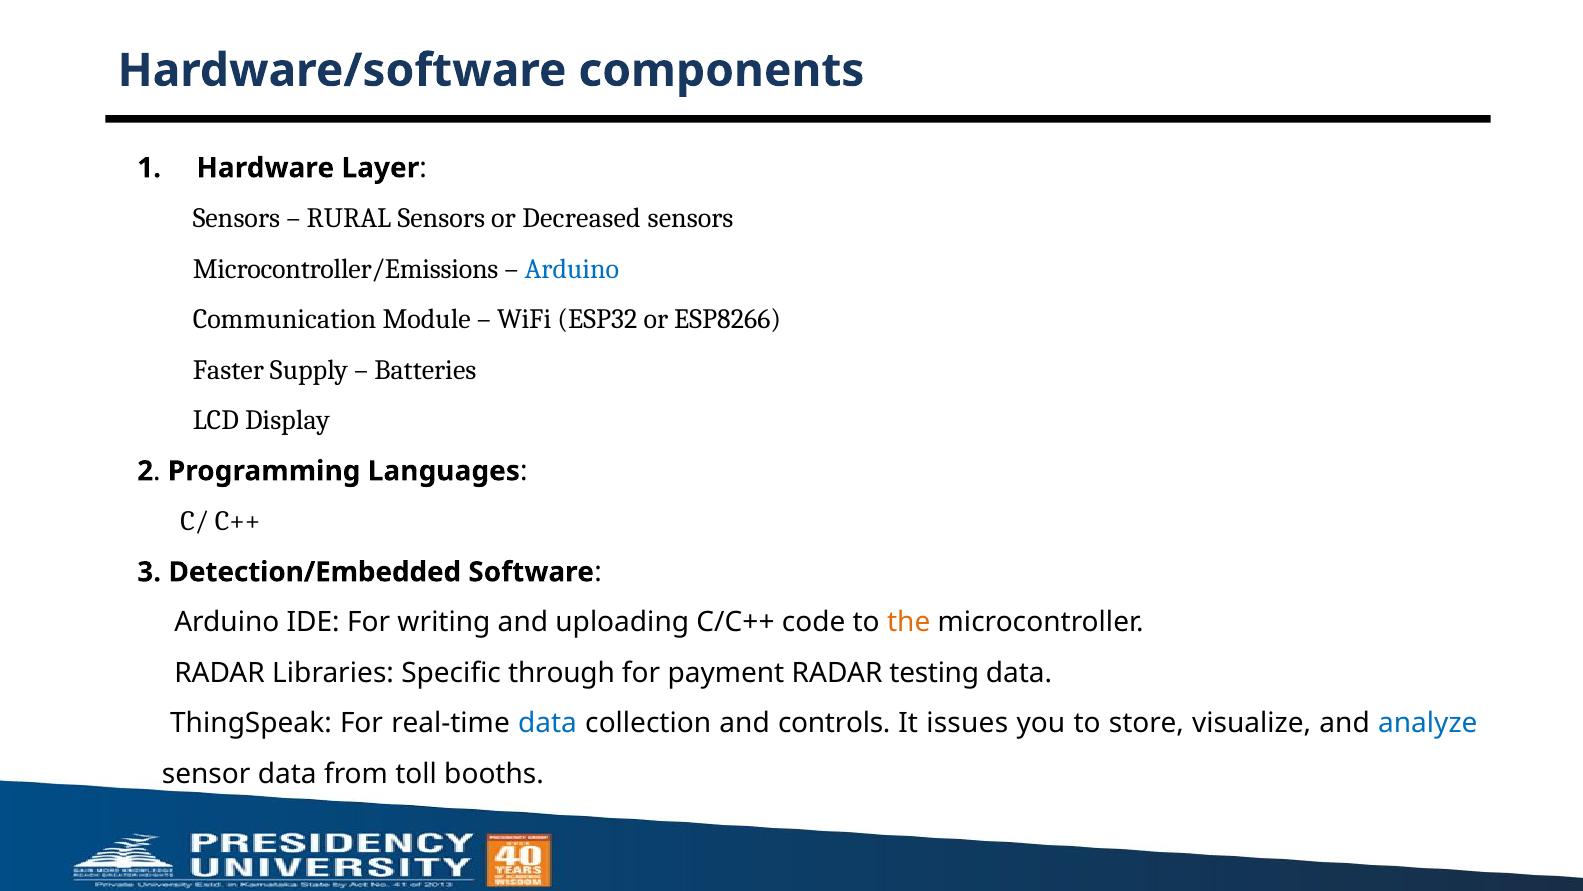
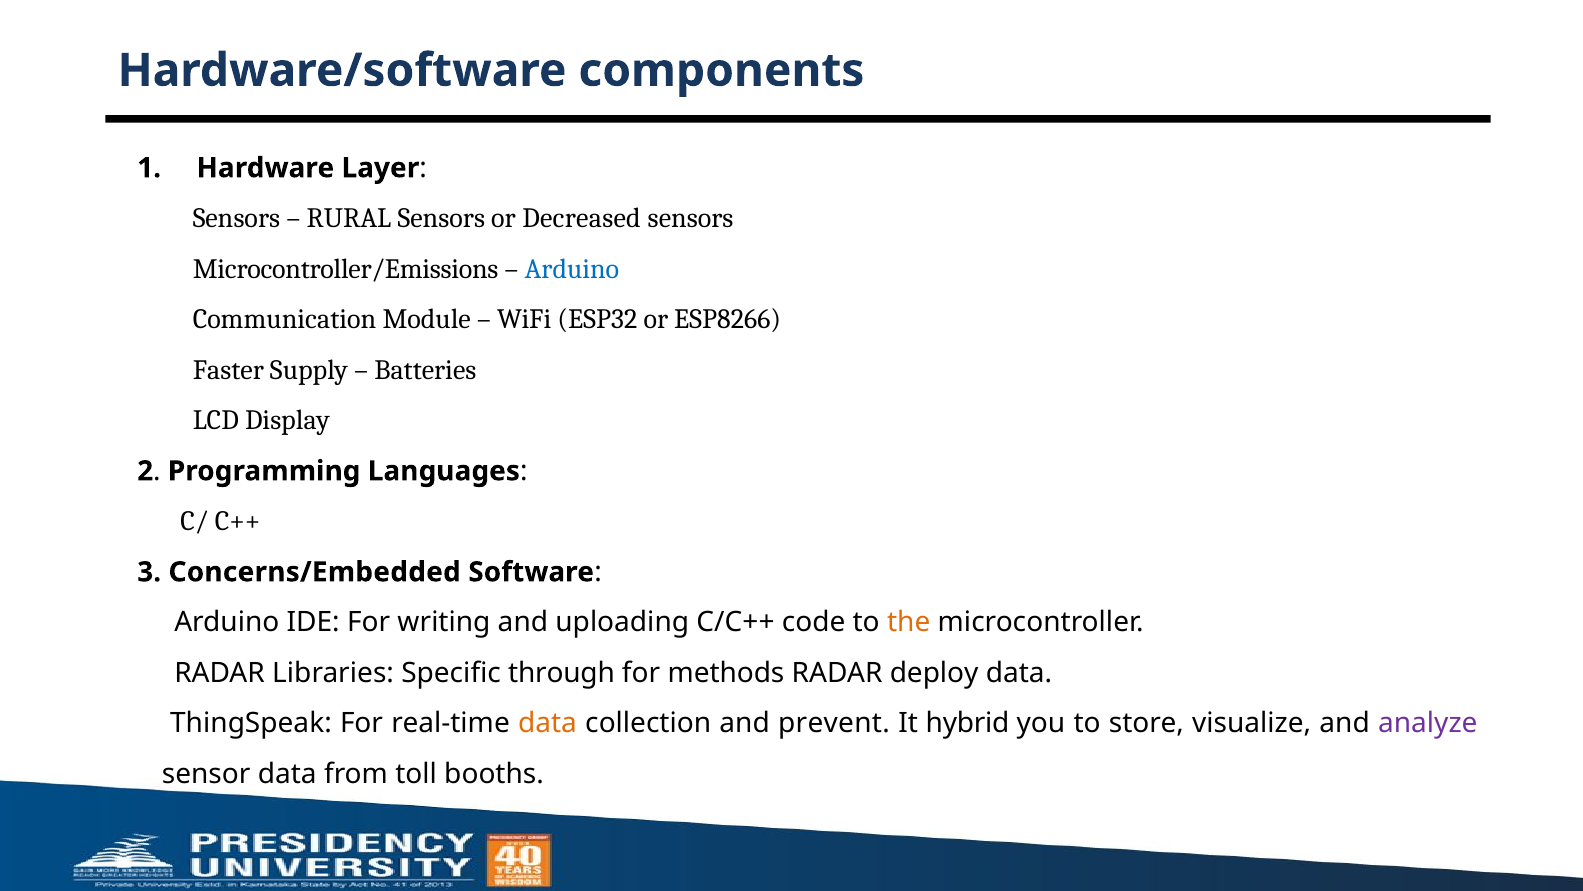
Detection/Embedded: Detection/Embedded -> Concerns/Embedded
payment: payment -> methods
testing: testing -> deploy
data at (548, 723) colour: blue -> orange
controls: controls -> prevent
issues: issues -> hybrid
analyze colour: blue -> purple
